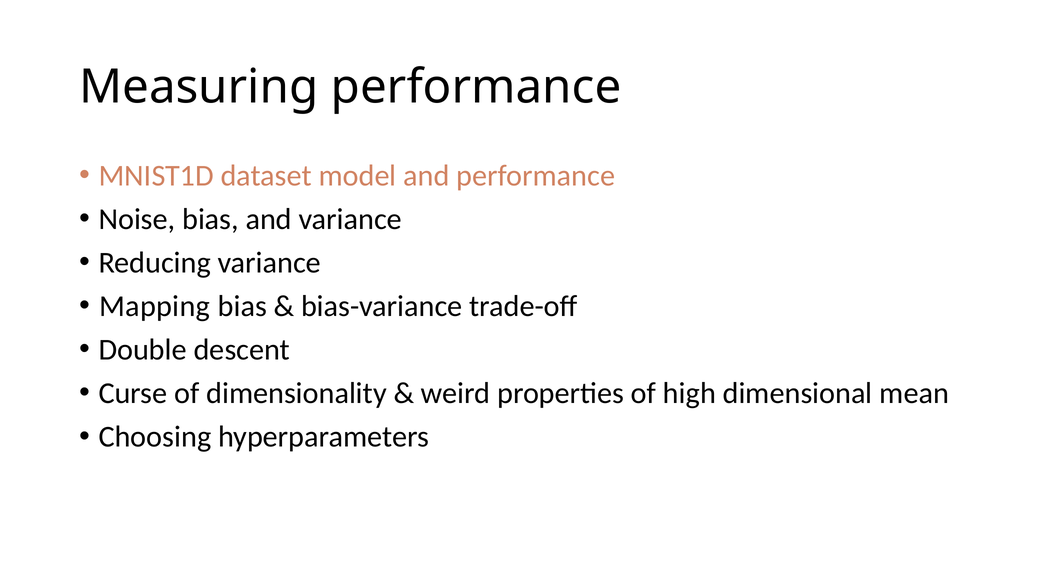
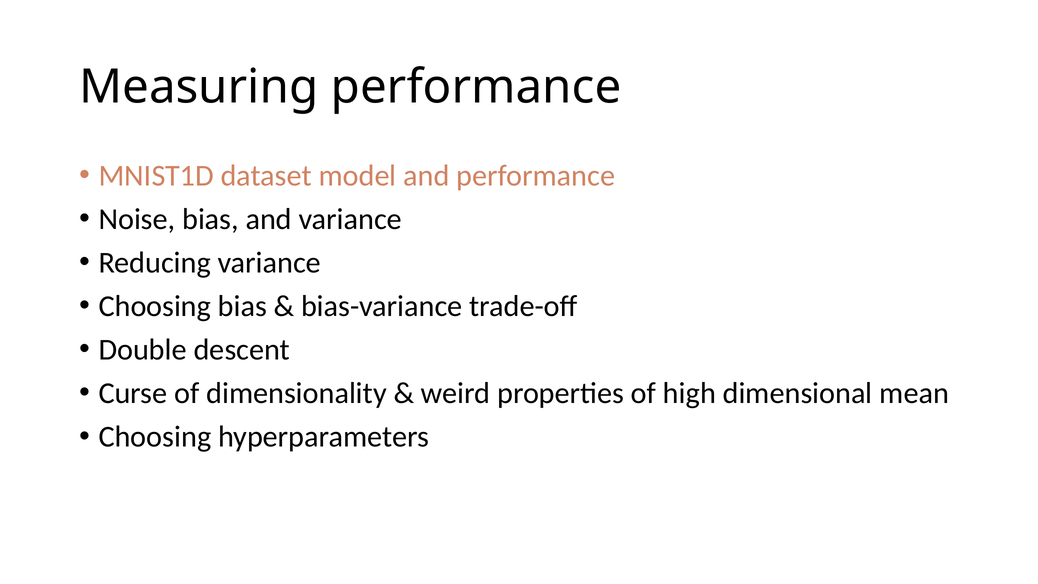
Mapping at (155, 306): Mapping -> Choosing
